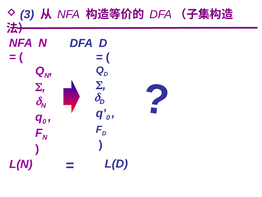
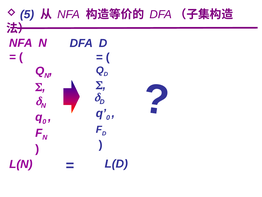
3: 3 -> 5
